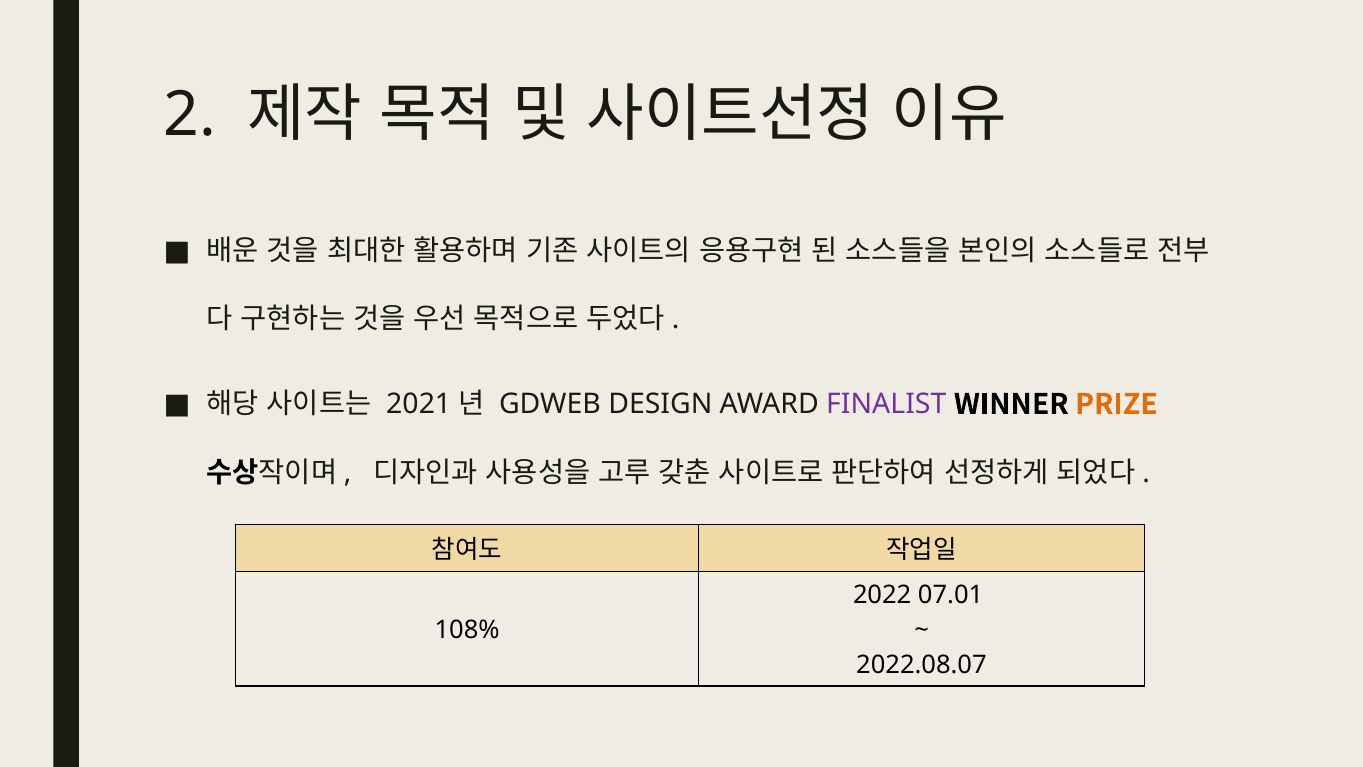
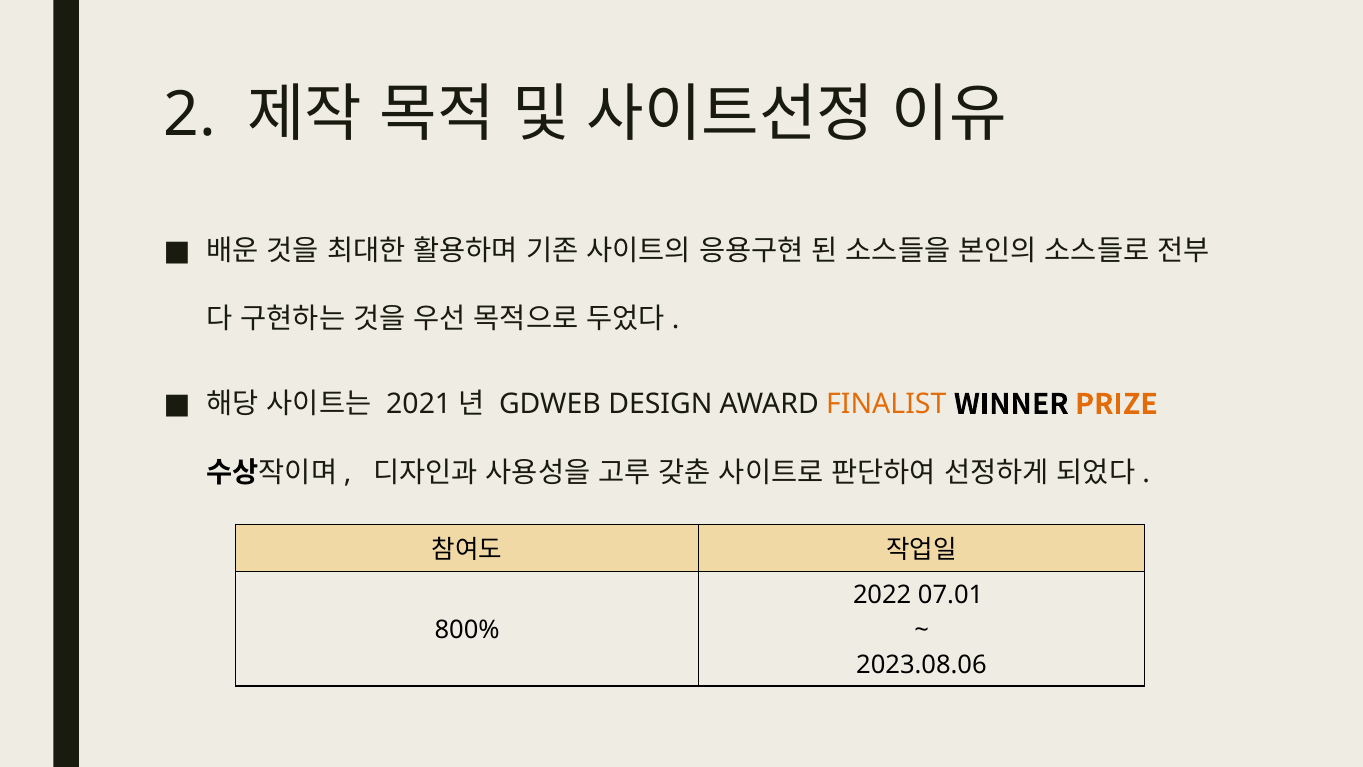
FINALIST colour: purple -> orange
108%: 108% -> 800%
2022.08.07: 2022.08.07 -> 2023.08.06
